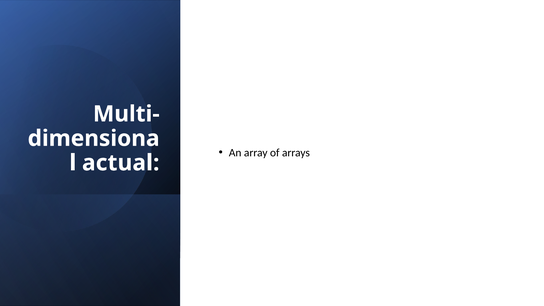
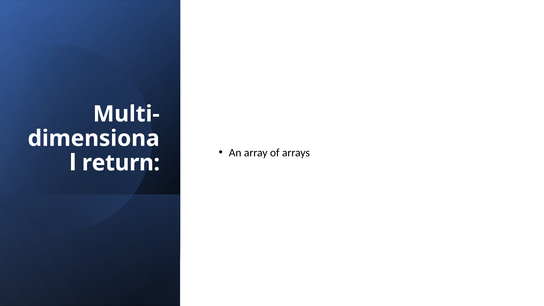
actual: actual -> return
